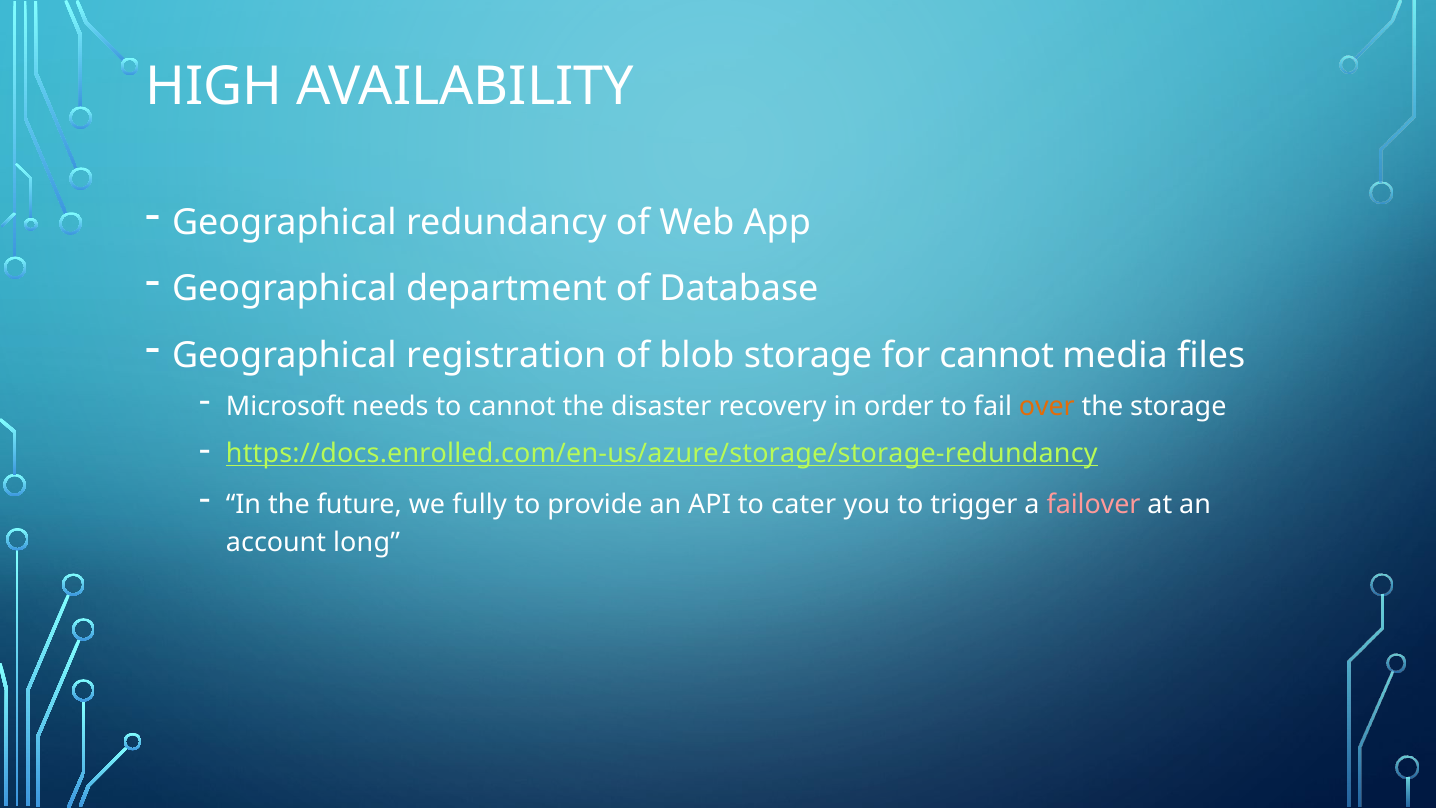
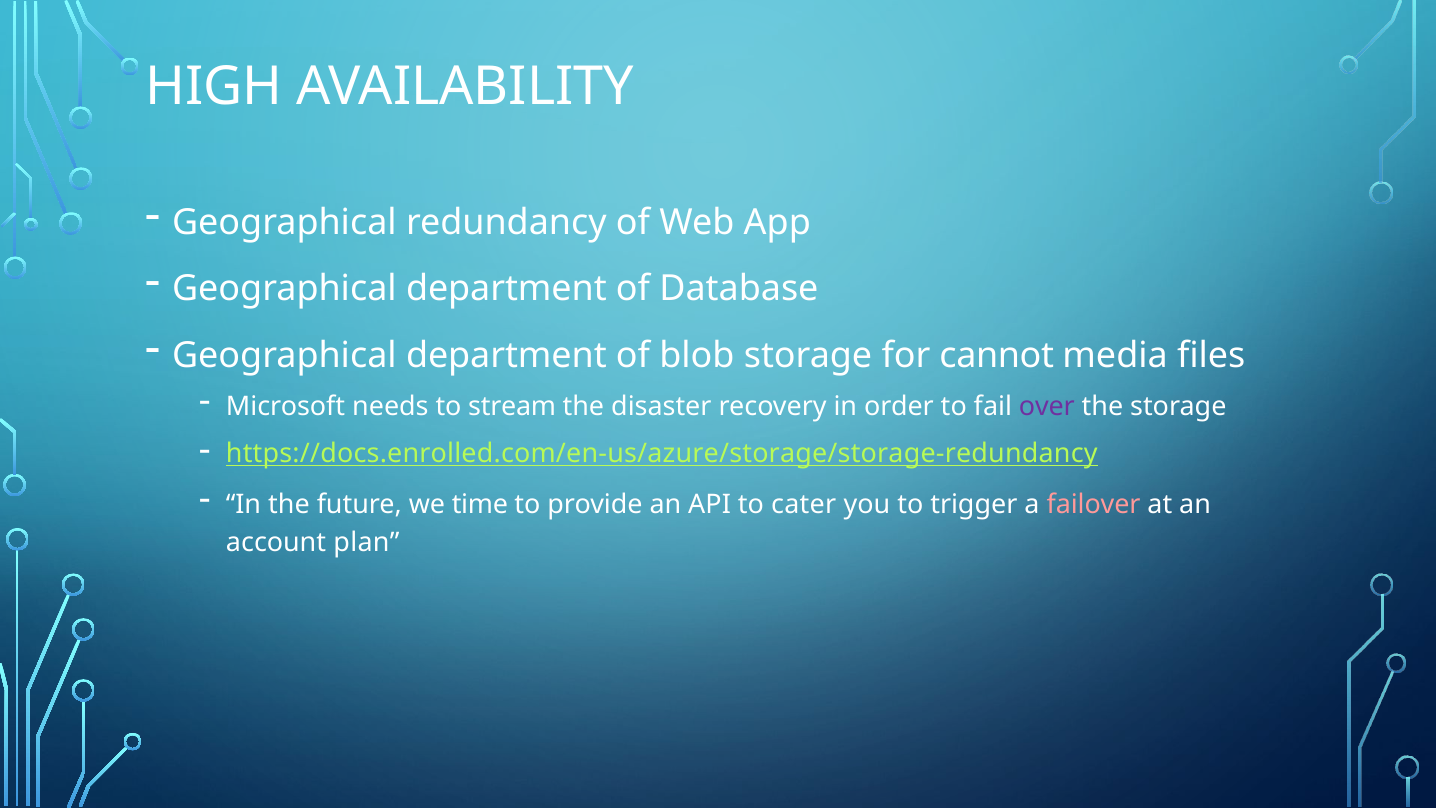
registration at (506, 355): registration -> department
to cannot: cannot -> stream
over colour: orange -> purple
fully: fully -> time
long: long -> plan
